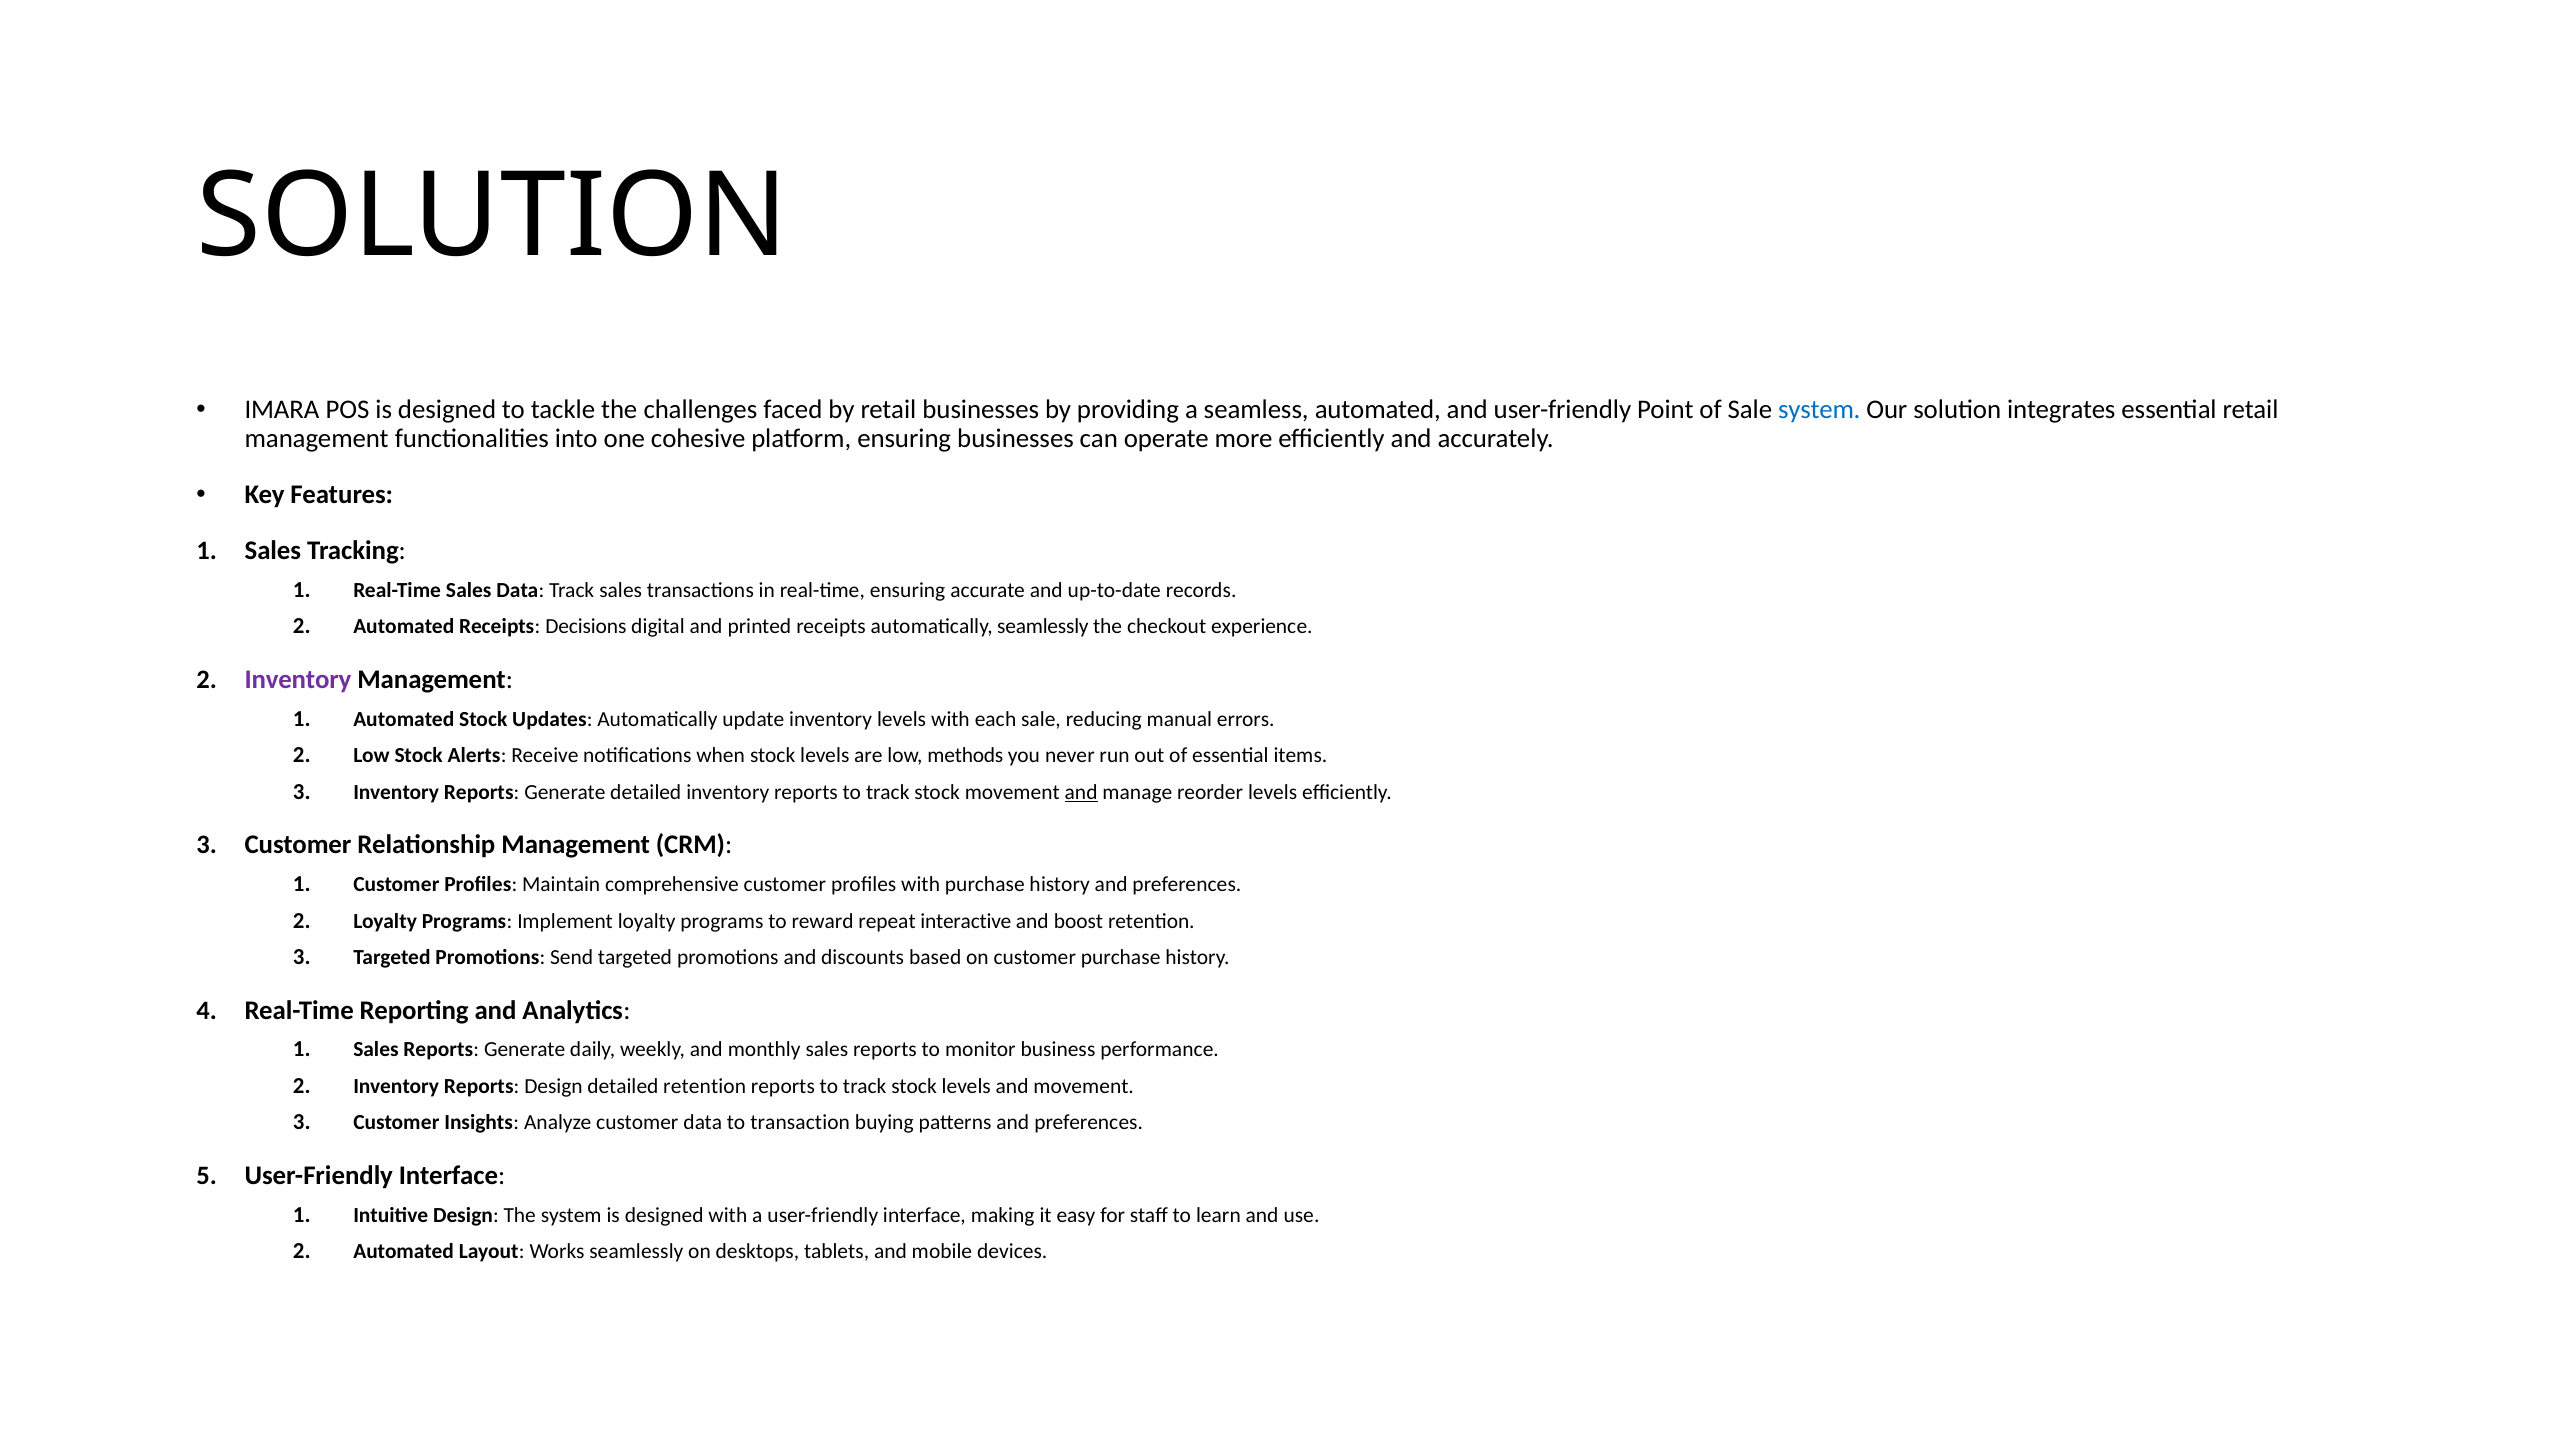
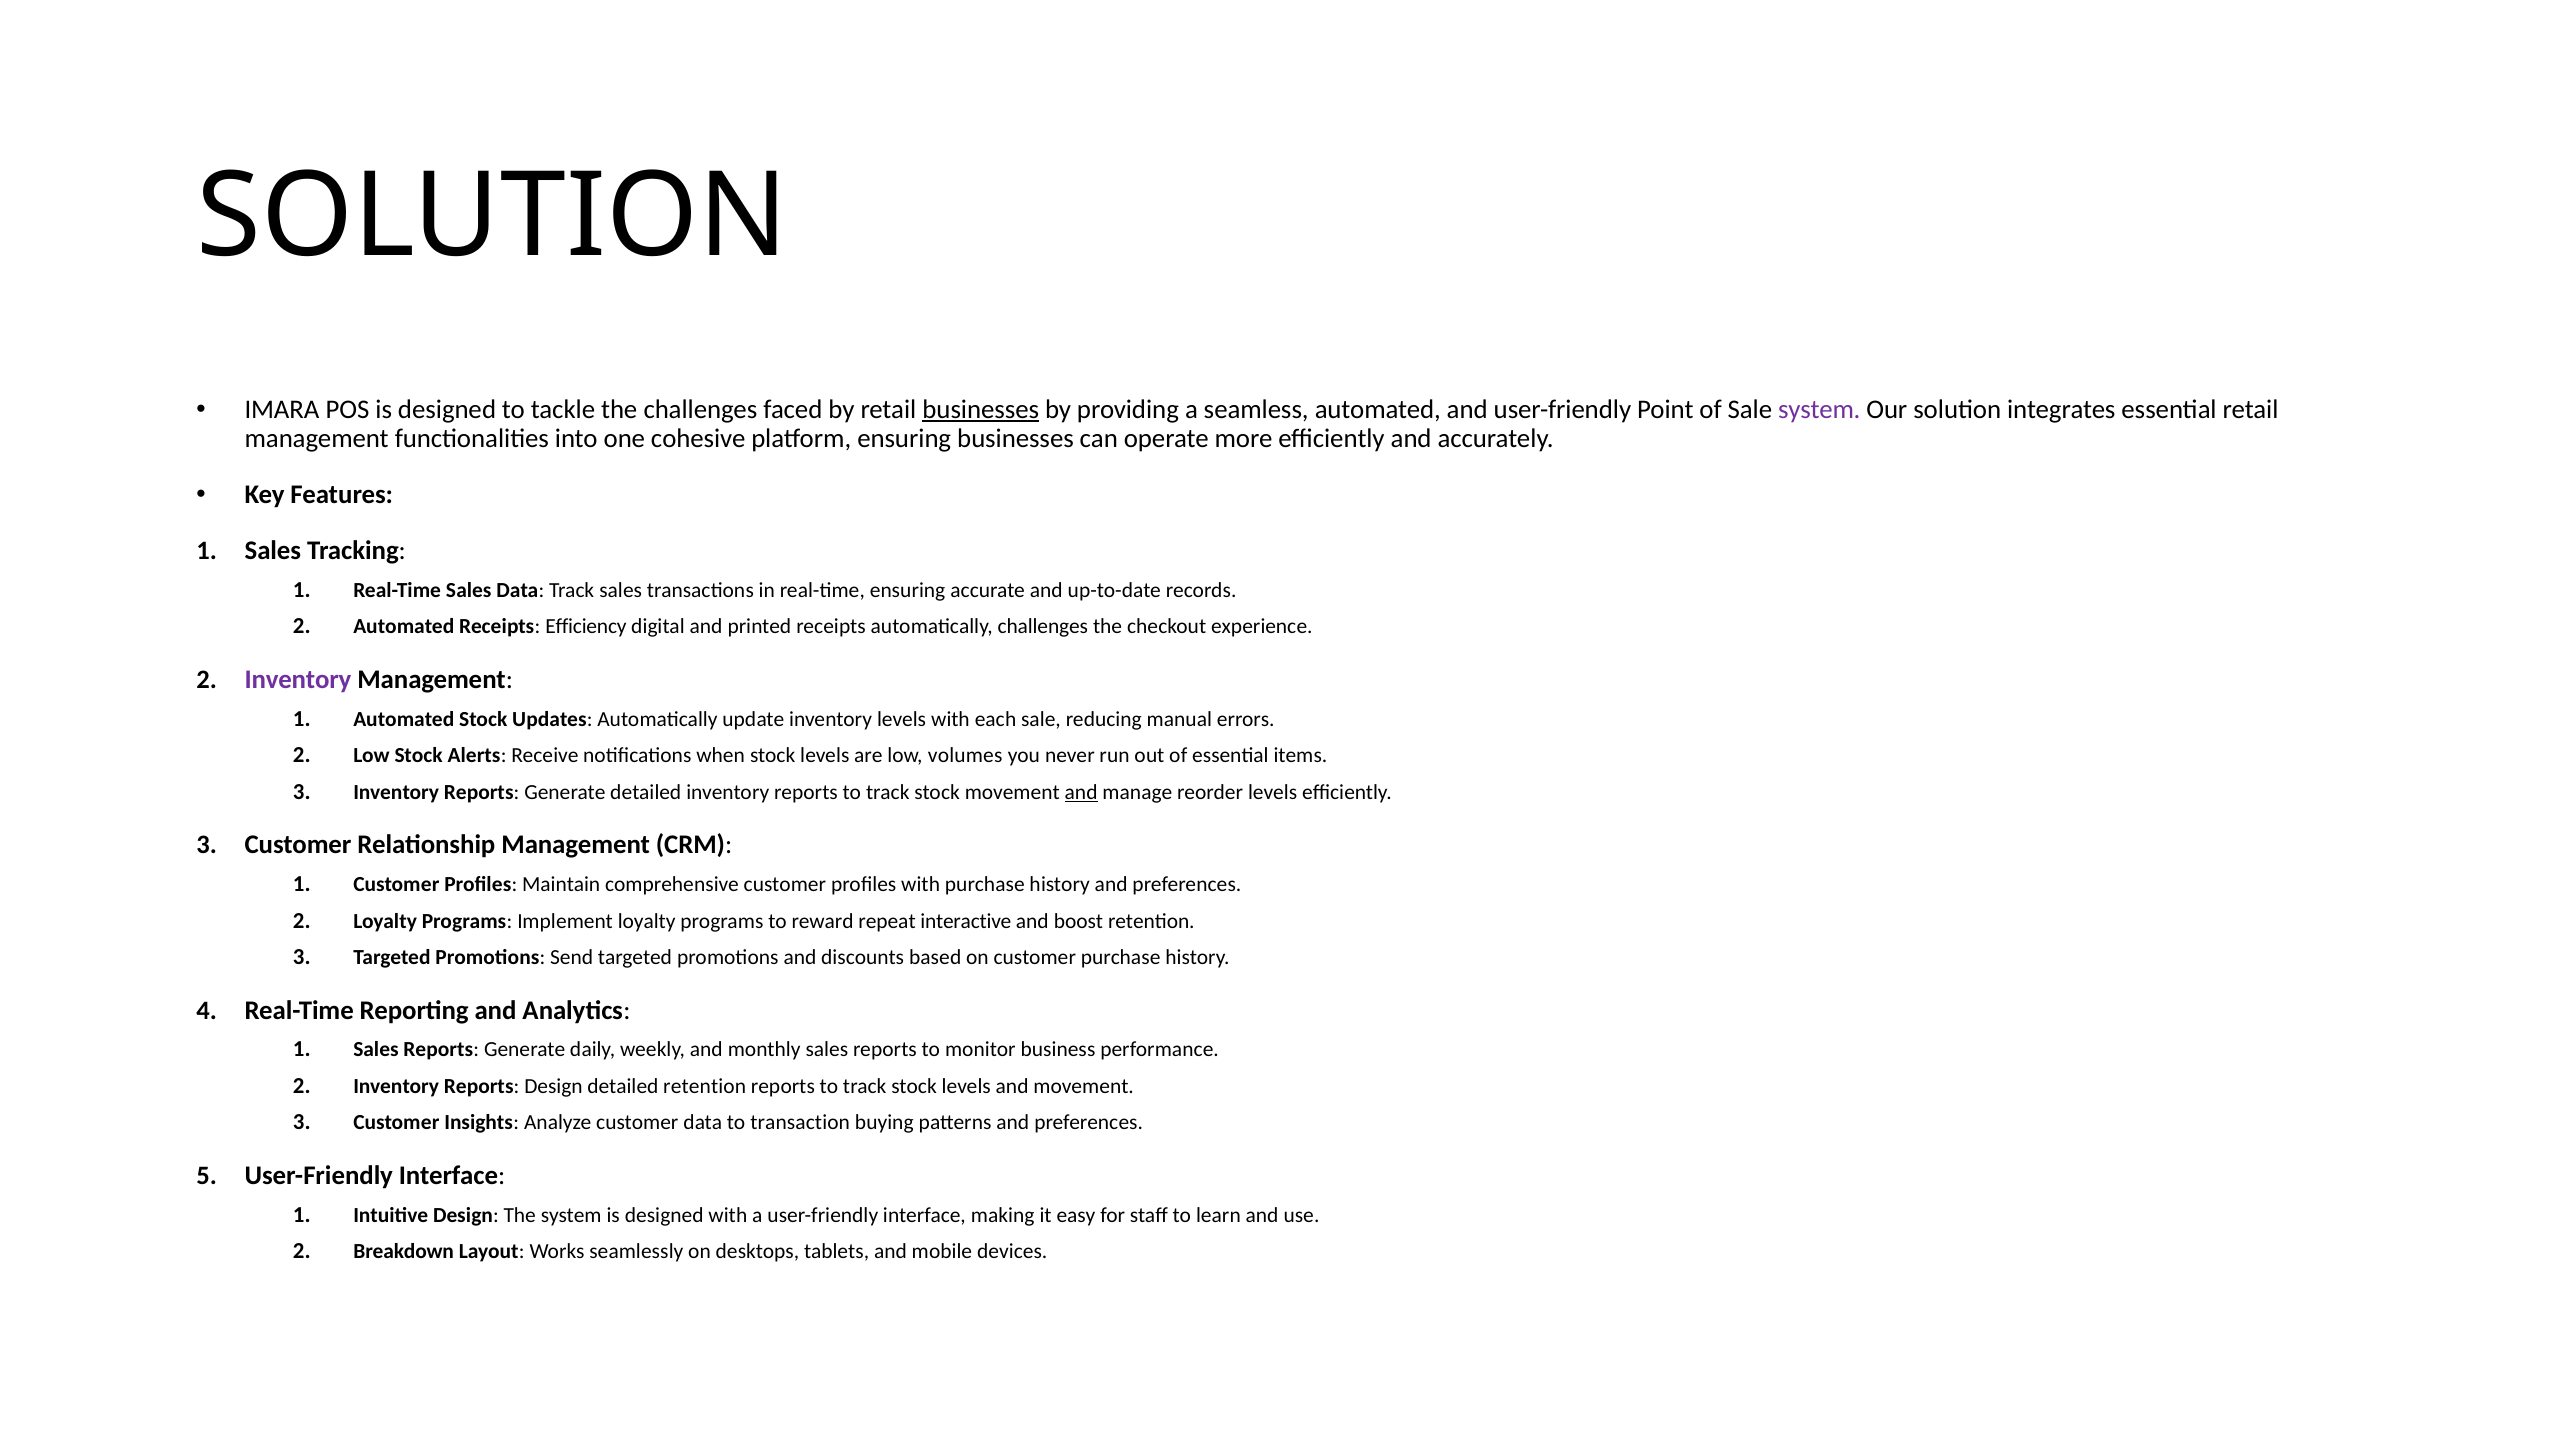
businesses at (981, 410) underline: none -> present
system at (1819, 410) colour: blue -> purple
Decisions: Decisions -> Efficiency
automatically seamlessly: seamlessly -> challenges
methods: methods -> volumes
Automated at (404, 1252): Automated -> Breakdown
